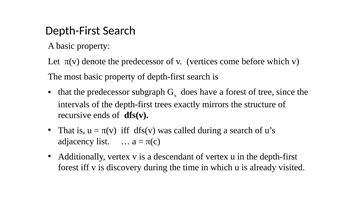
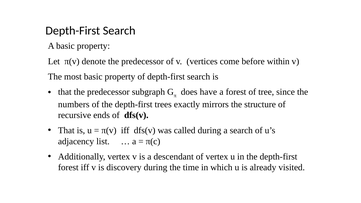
before which: which -> within
intervals: intervals -> numbers
